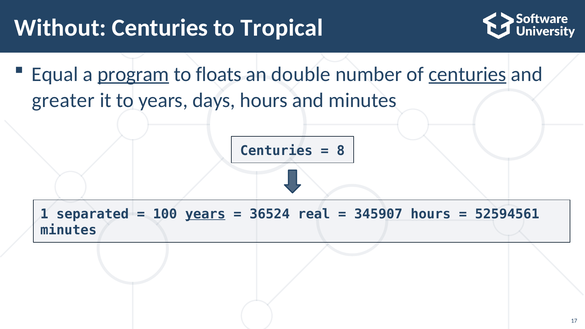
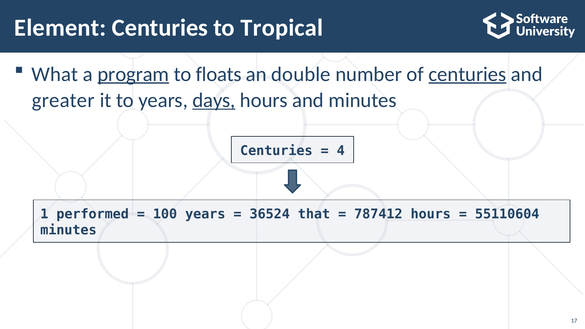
Without: Without -> Element
Equal: Equal -> What
days underline: none -> present
8: 8 -> 4
separated: separated -> performed
years at (205, 214) underline: present -> none
real: real -> that
345907: 345907 -> 787412
52594561: 52594561 -> 55110604
